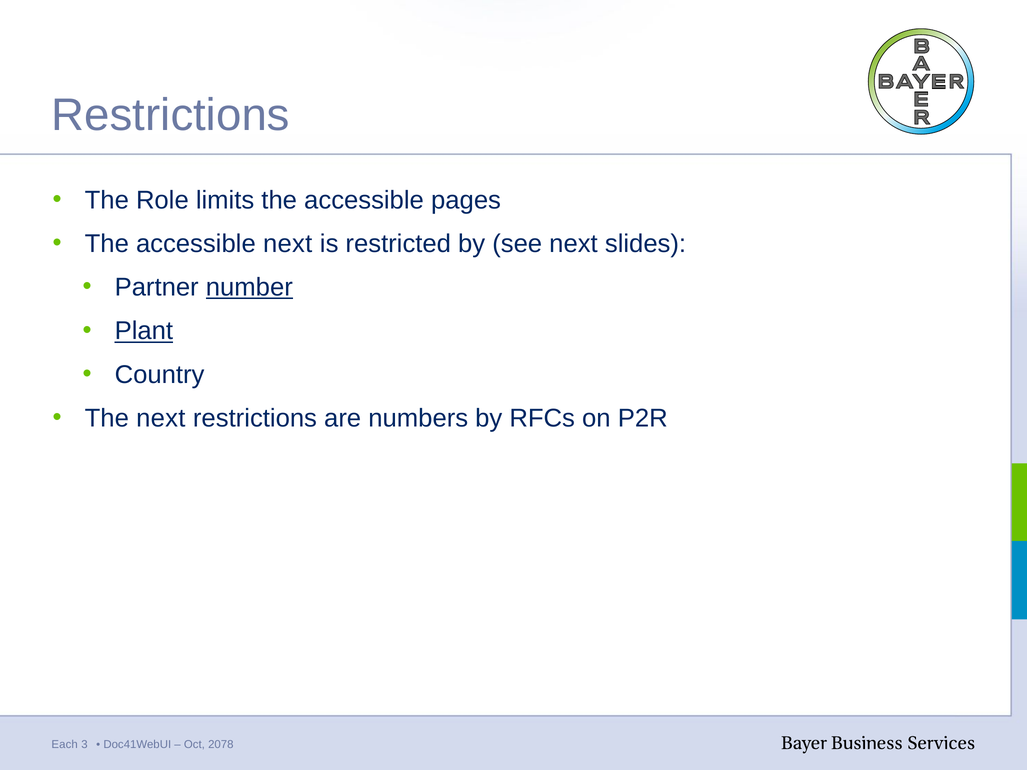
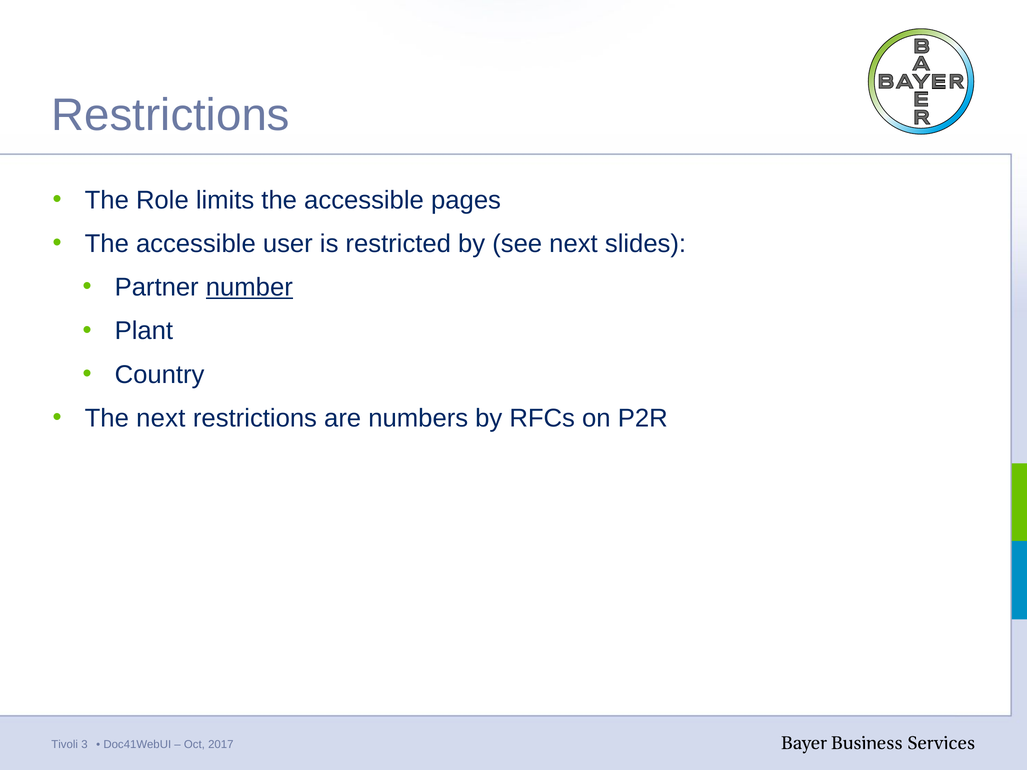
accessible next: next -> user
Plant underline: present -> none
Each: Each -> Tivoli
2078: 2078 -> 2017
